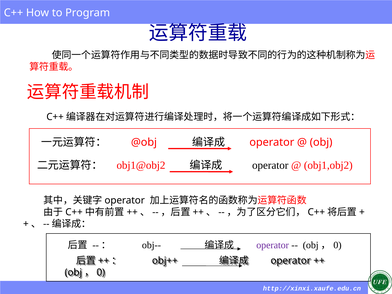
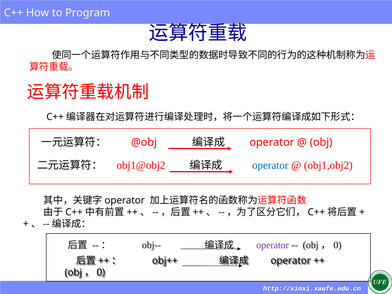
operator at (270, 165) colour: black -> blue
